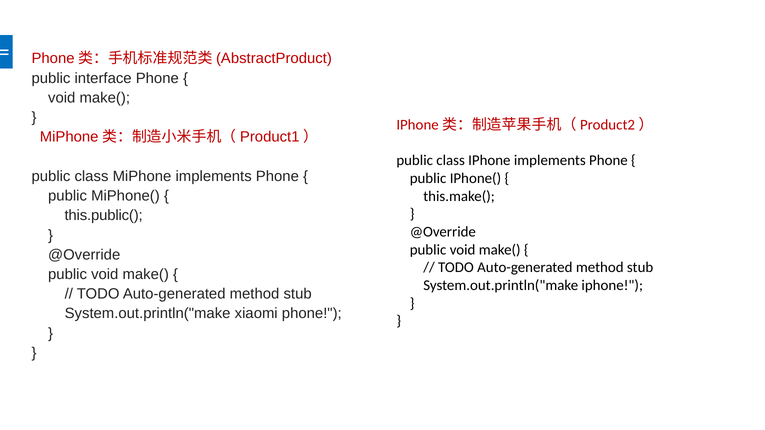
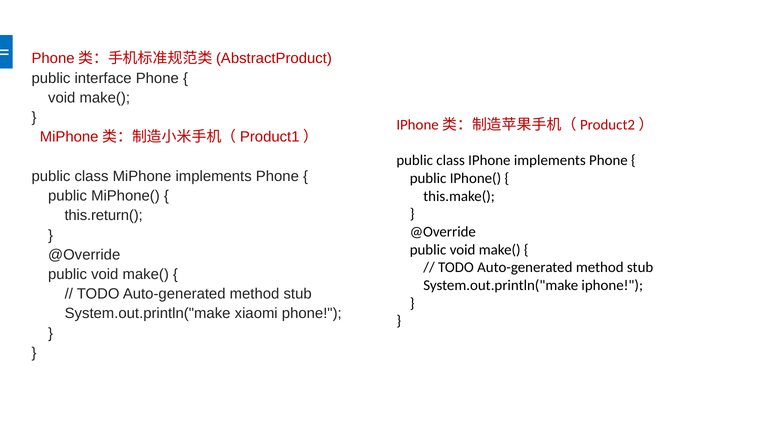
this.public(: this.public( -> this.return(
